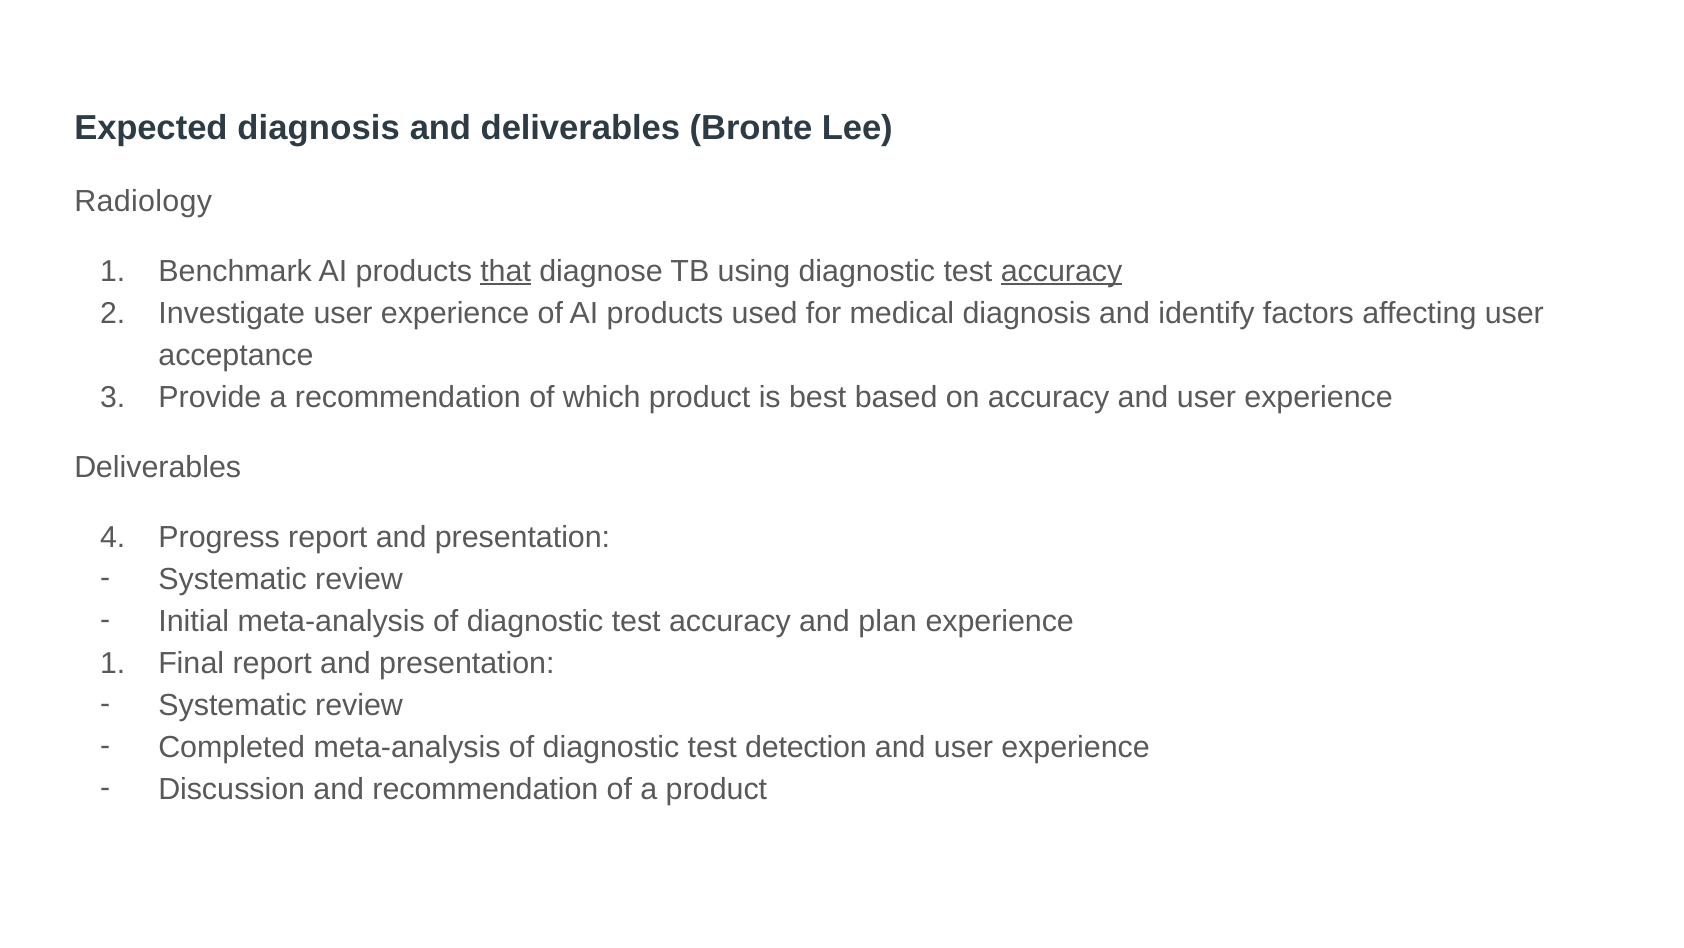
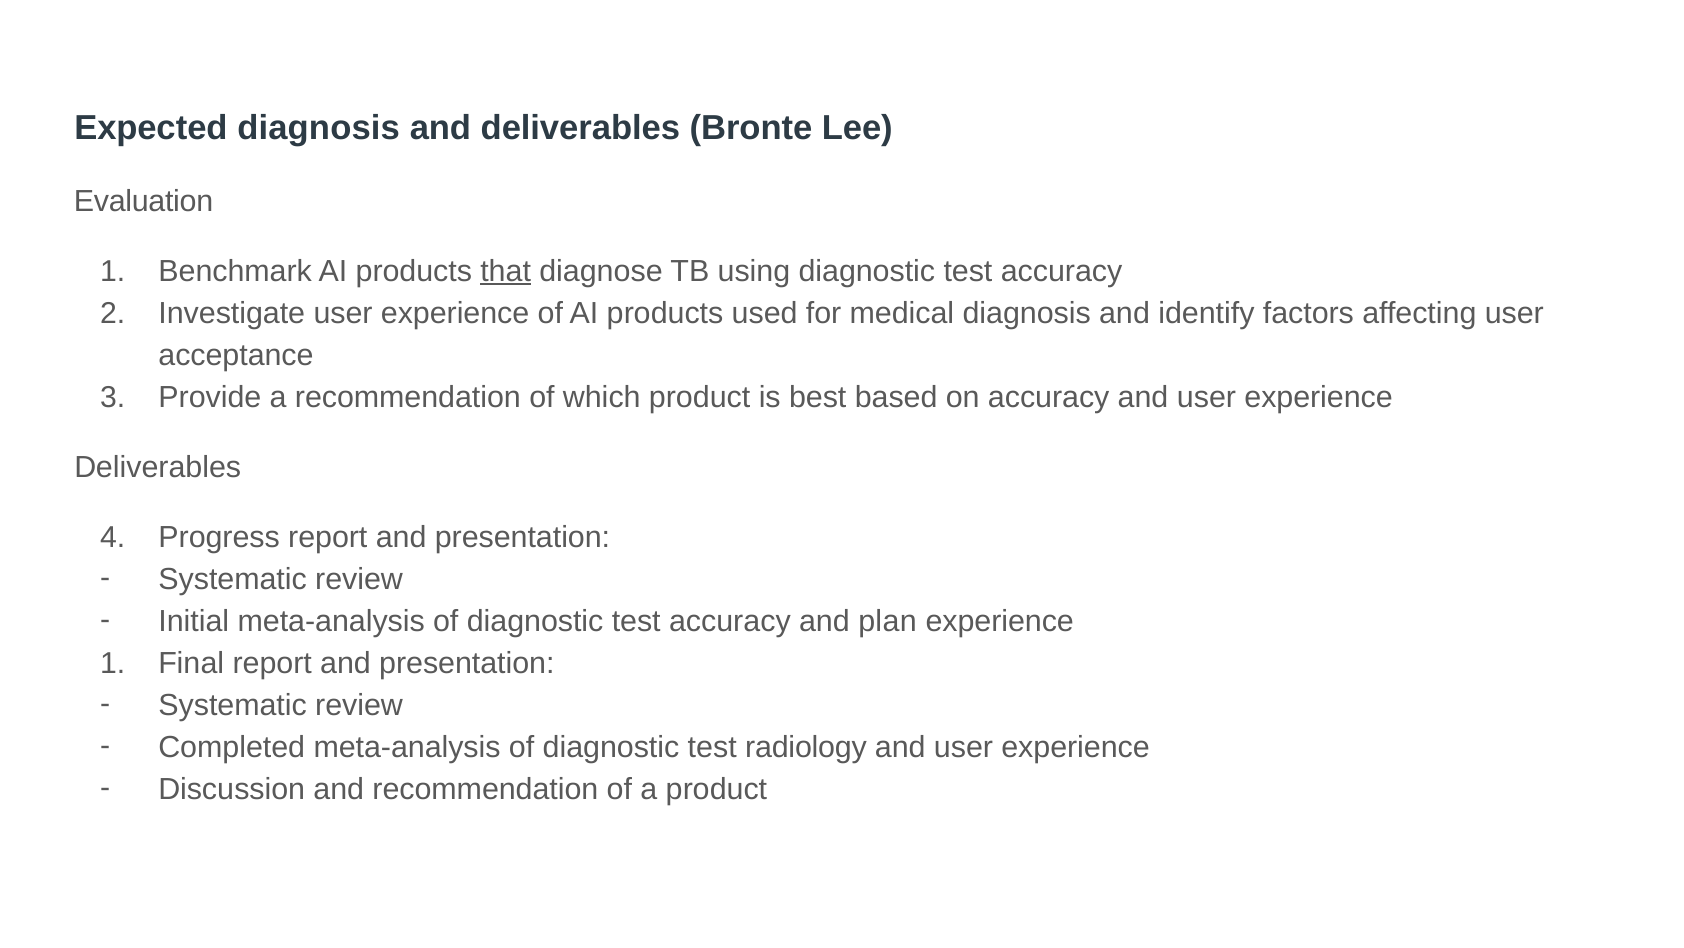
Radiology: Radiology -> Evaluation
accuracy at (1062, 271) underline: present -> none
detection: detection -> radiology
